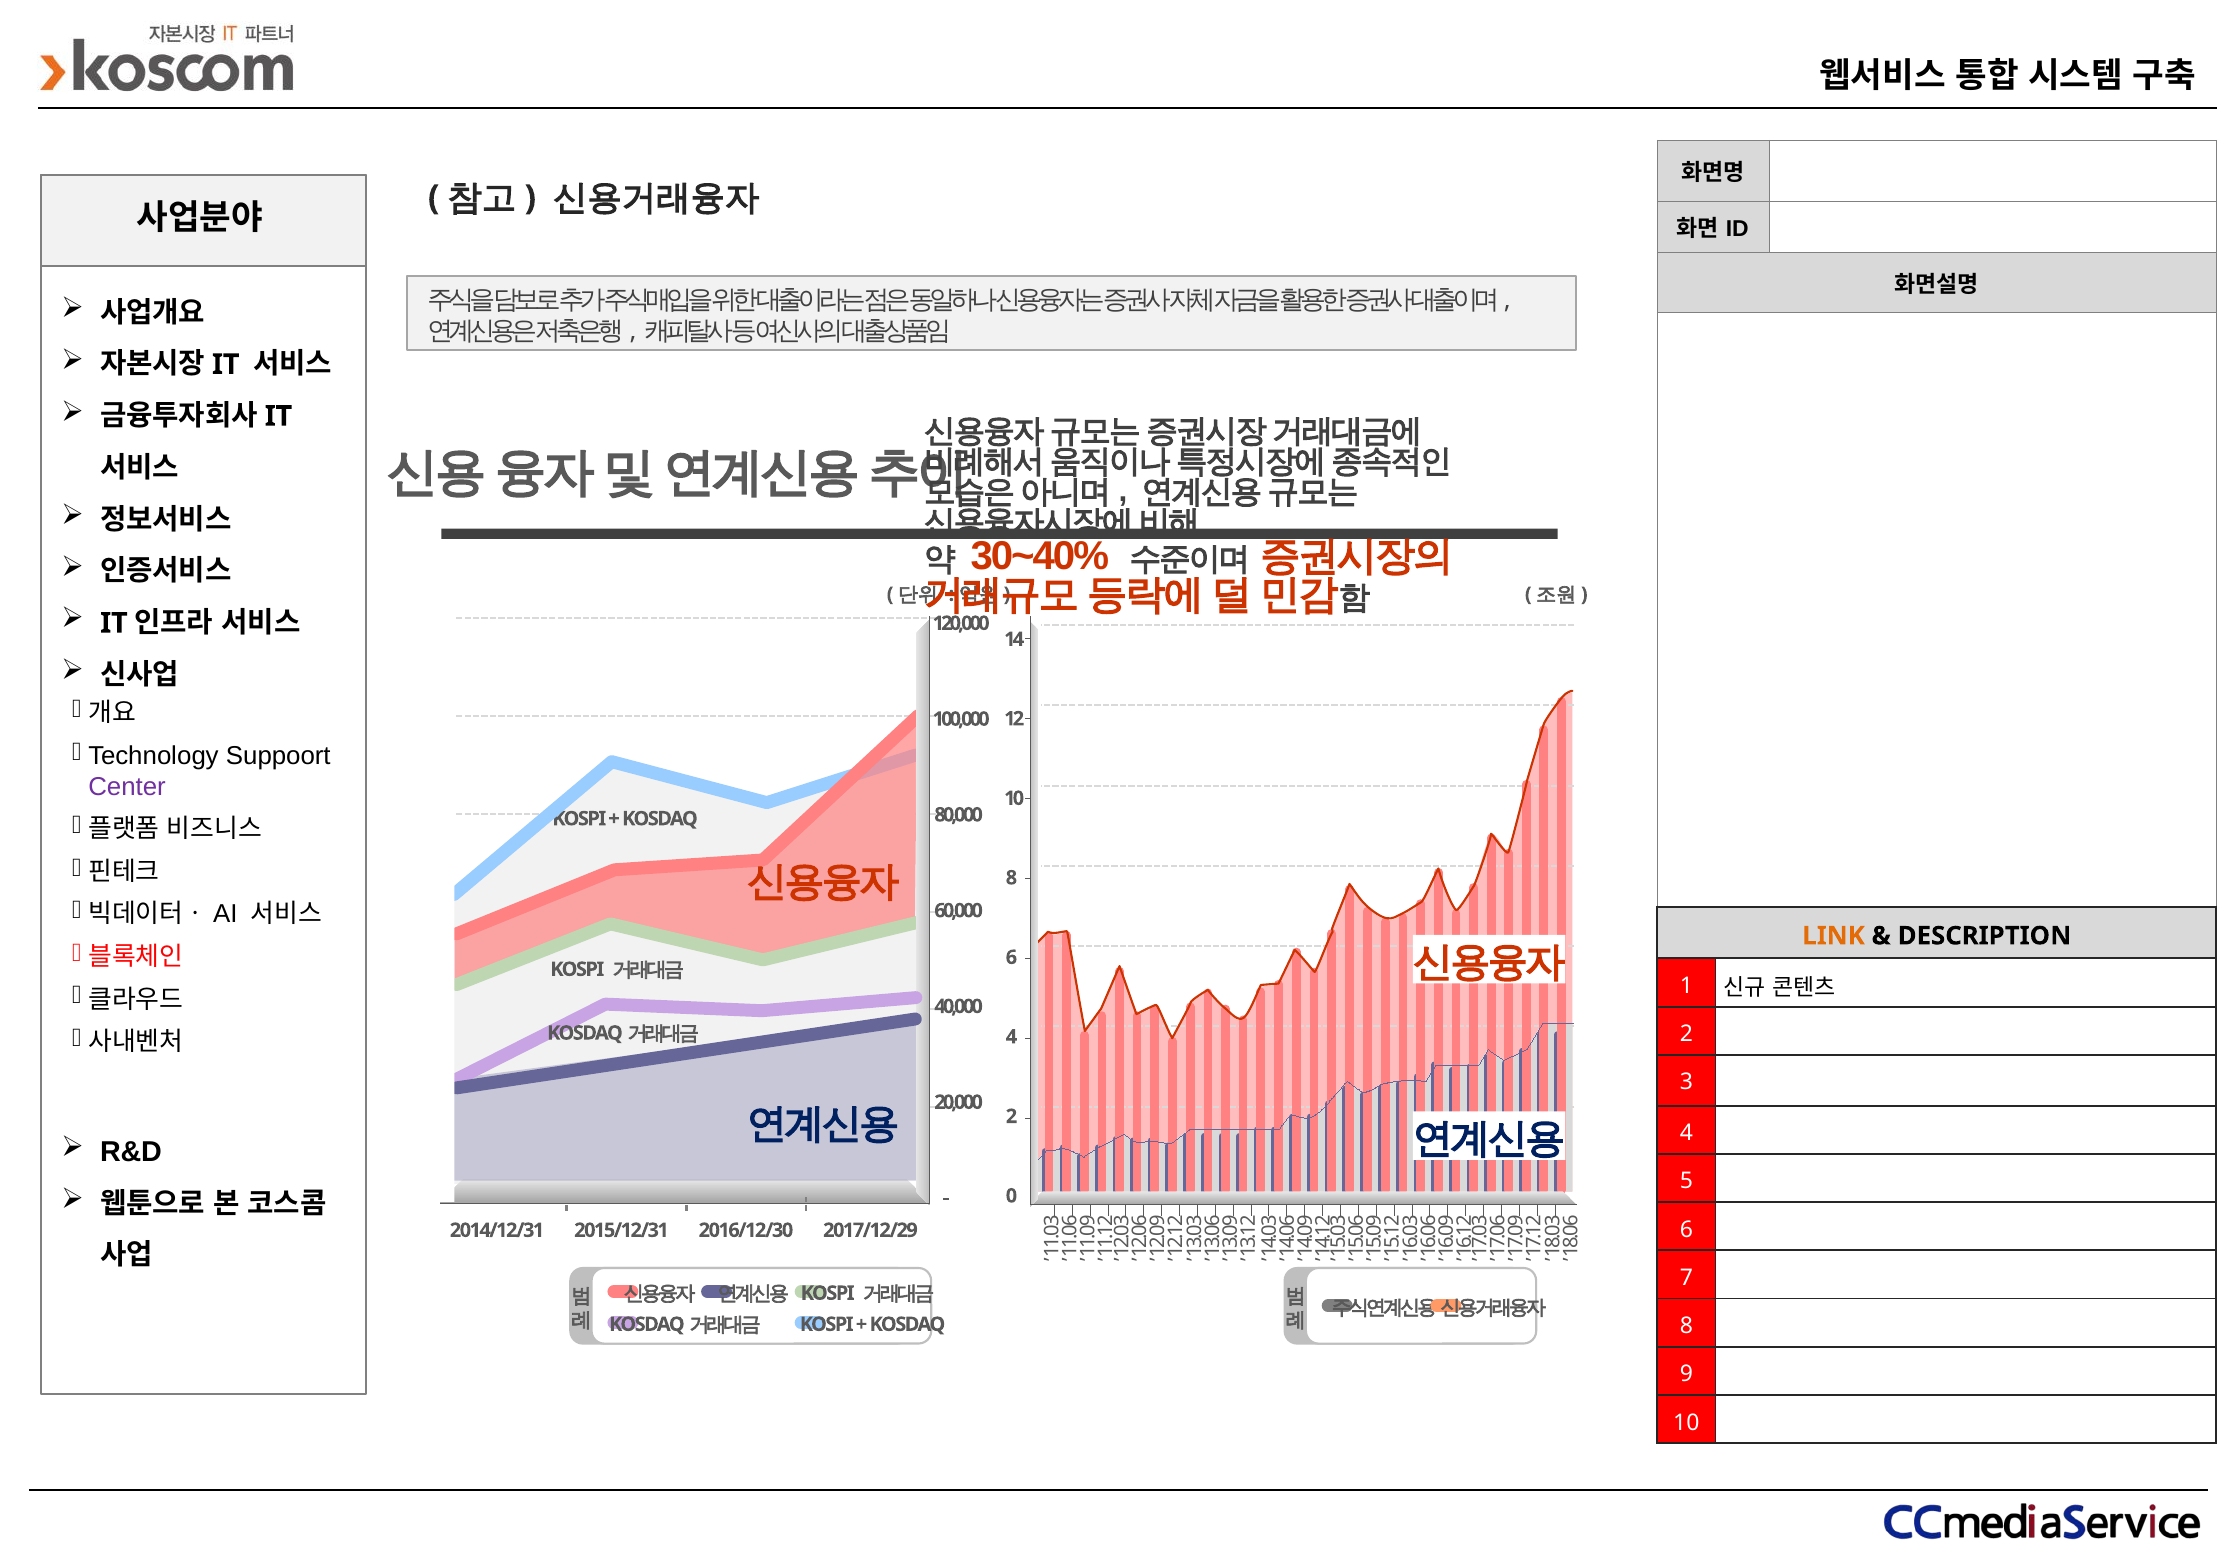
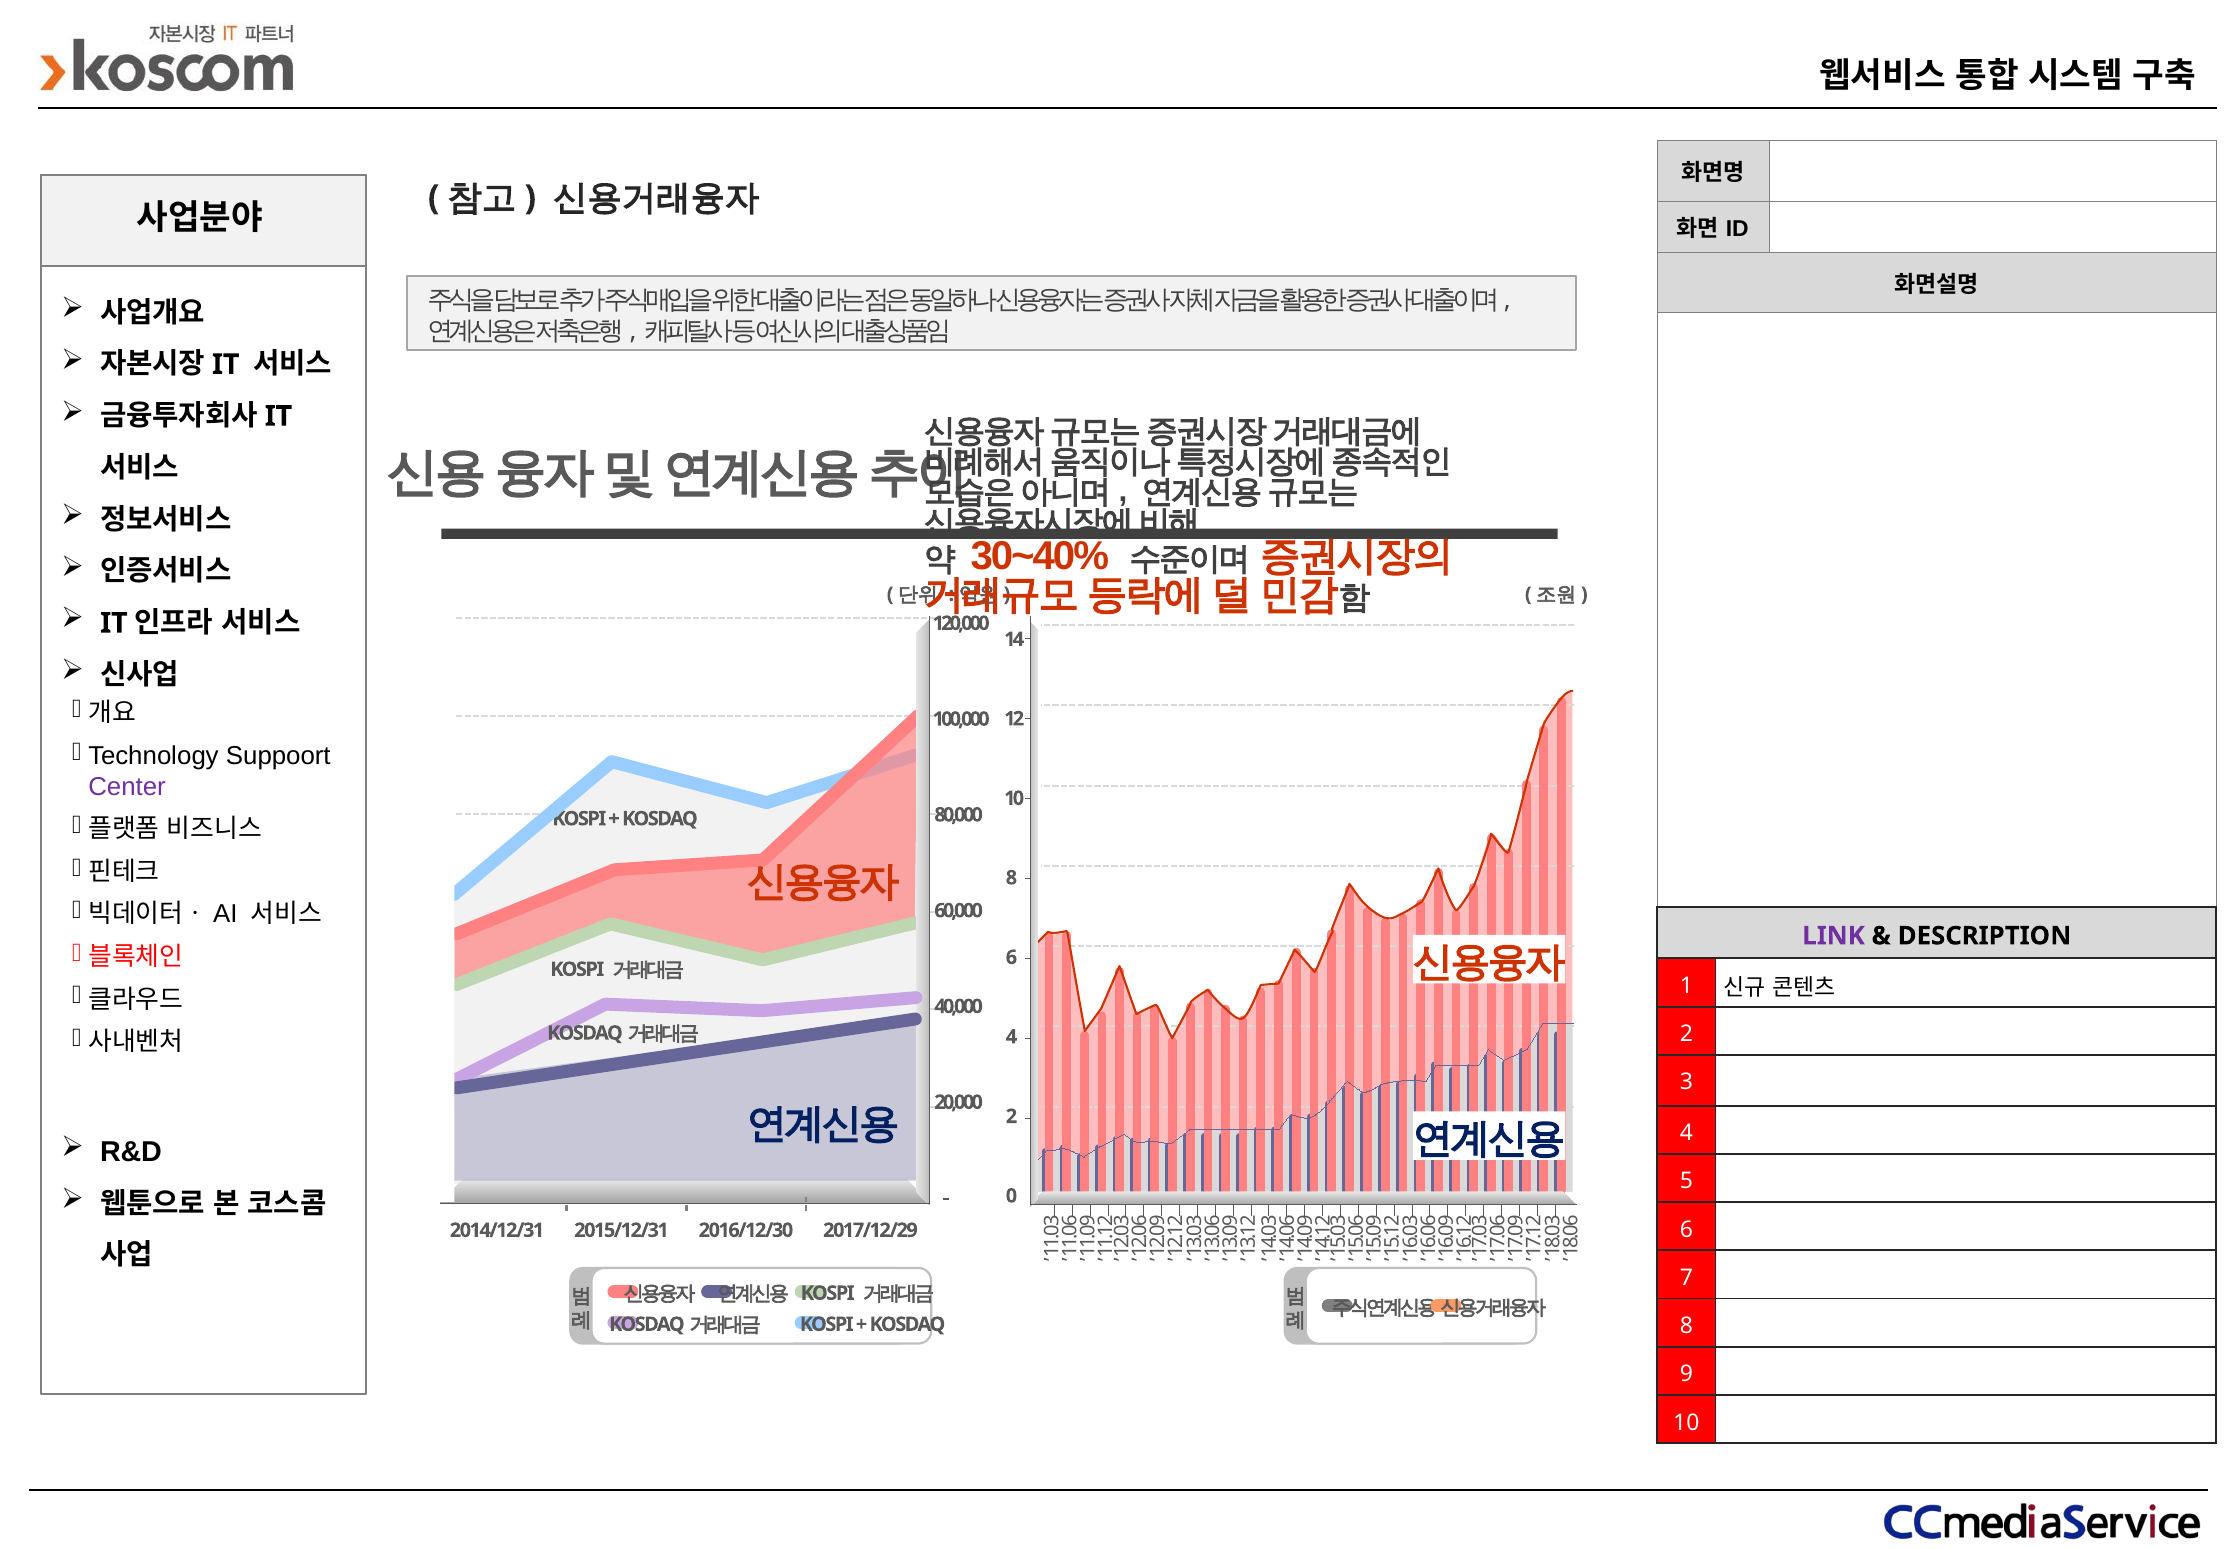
LINK colour: orange -> purple
